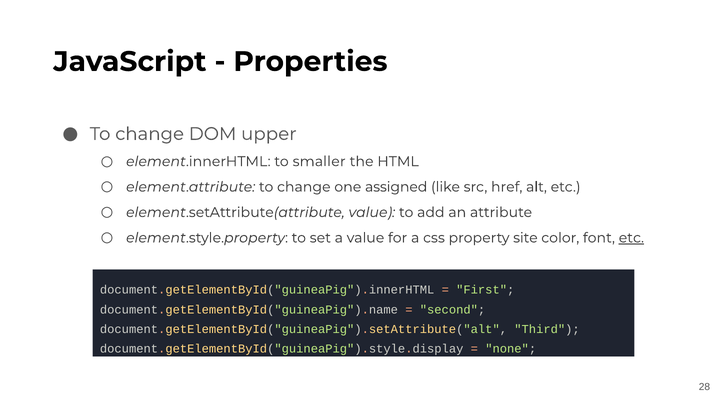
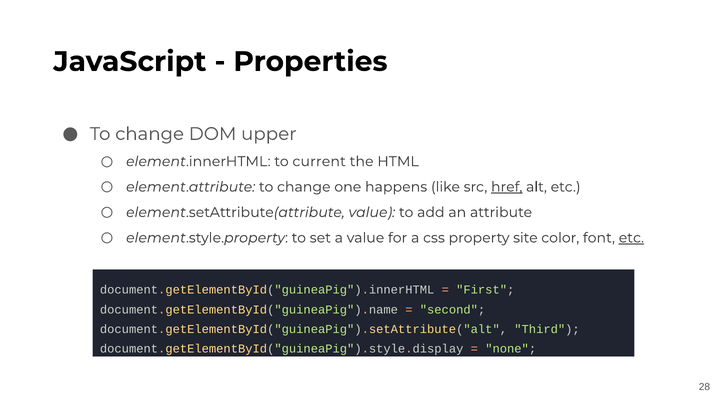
smaller: smaller -> current
assigned: assigned -> happens
href underline: none -> present
